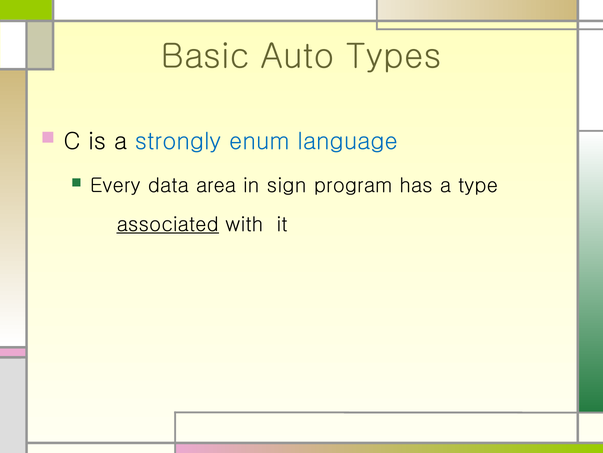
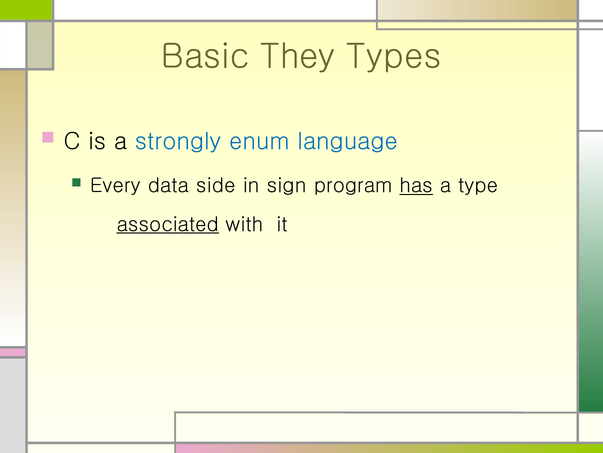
Auto: Auto -> They
area: area -> side
has underline: none -> present
